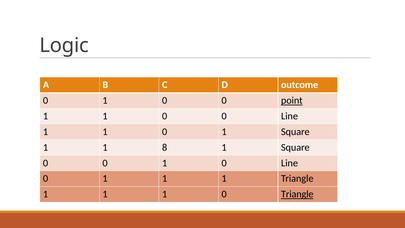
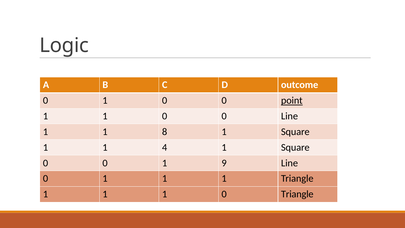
0 at (165, 132): 0 -> 8
8: 8 -> 4
0 0 1 0: 0 -> 9
Triangle at (297, 194) underline: present -> none
